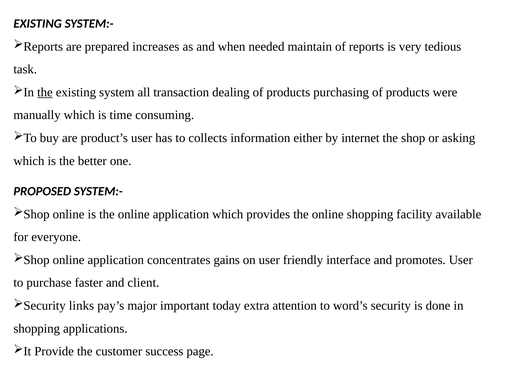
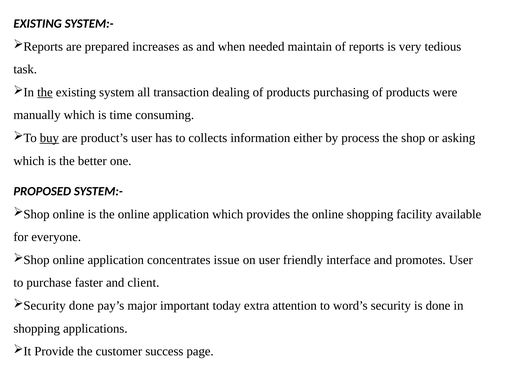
buy underline: none -> present
internet: internet -> process
gains: gains -> issue
links at (82, 306): links -> done
